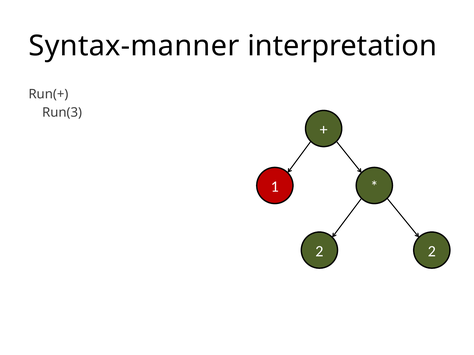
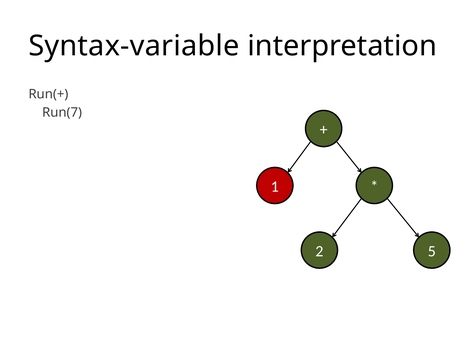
Syntax-manner: Syntax-manner -> Syntax-variable
Run(3: Run(3 -> Run(7
2 2: 2 -> 5
